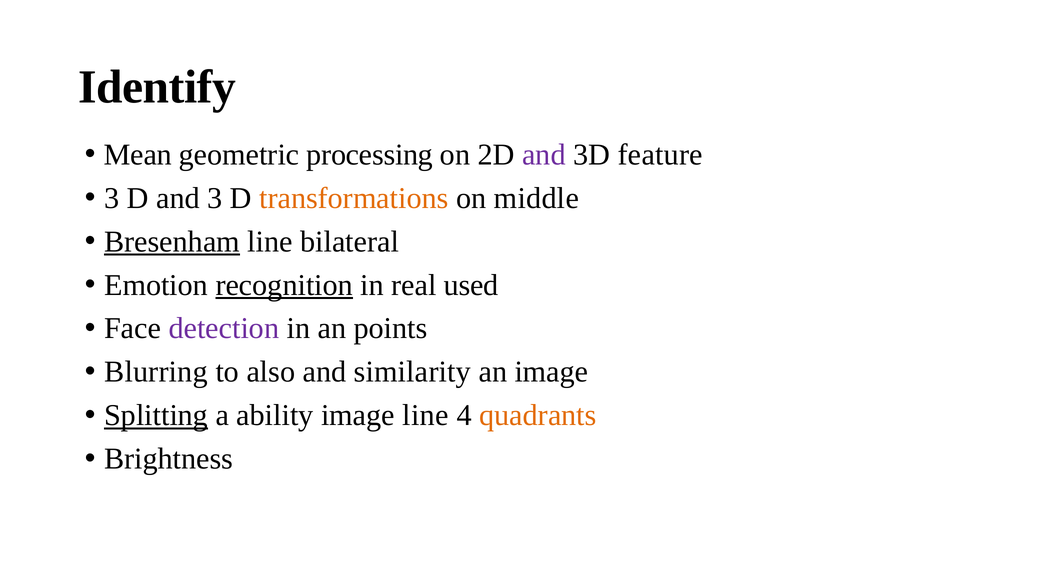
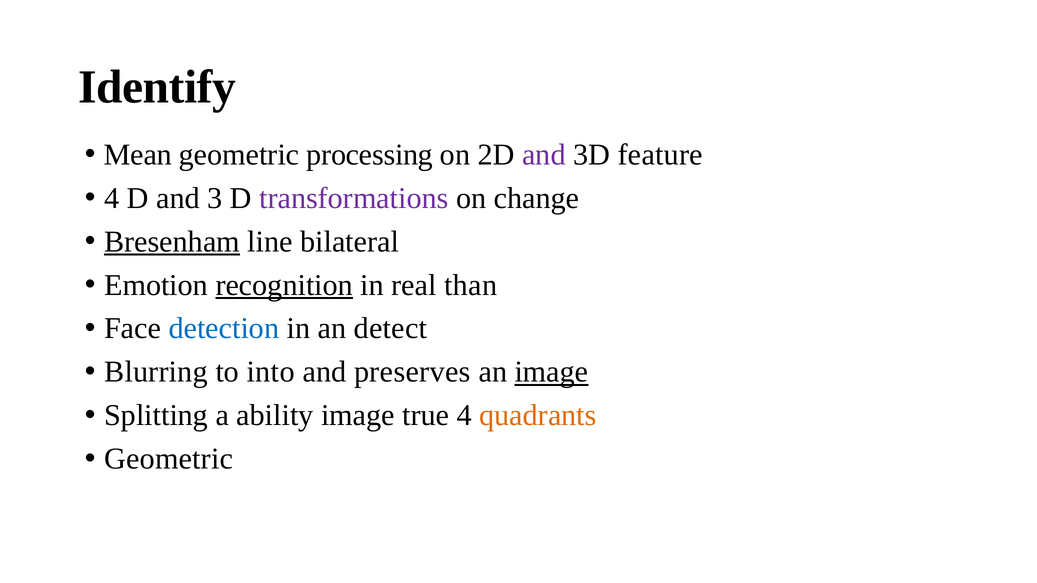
3 at (112, 198): 3 -> 4
transformations colour: orange -> purple
middle: middle -> change
used: used -> than
detection colour: purple -> blue
points: points -> detect
also: also -> into
similarity: similarity -> preserves
image at (551, 372) underline: none -> present
Splitting underline: present -> none
image line: line -> true
Brightness at (169, 459): Brightness -> Geometric
